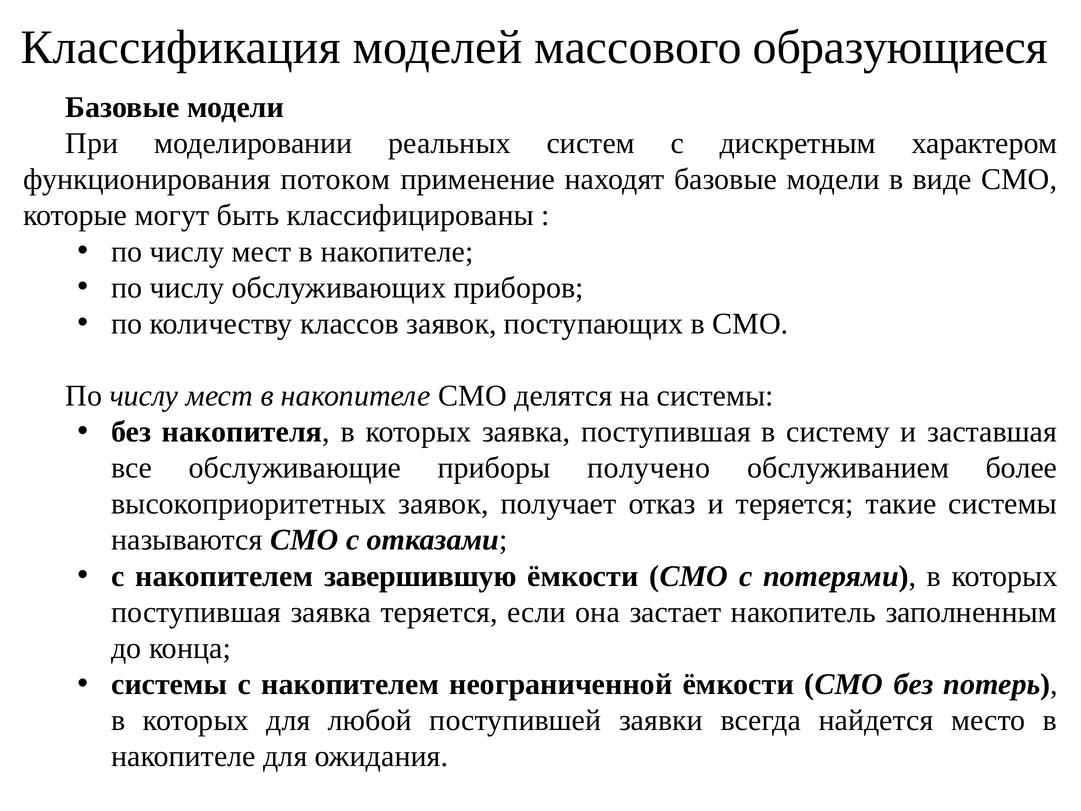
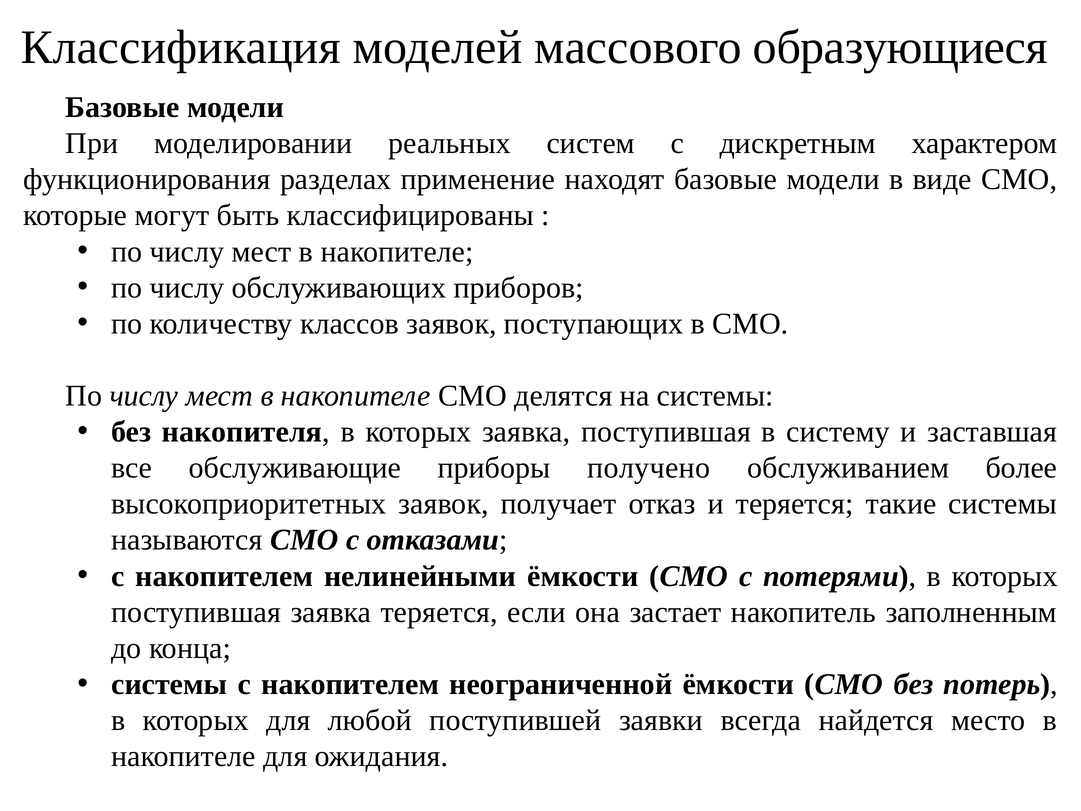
потоком: потоком -> разделах
завершившую: завершившую -> нелинейными
